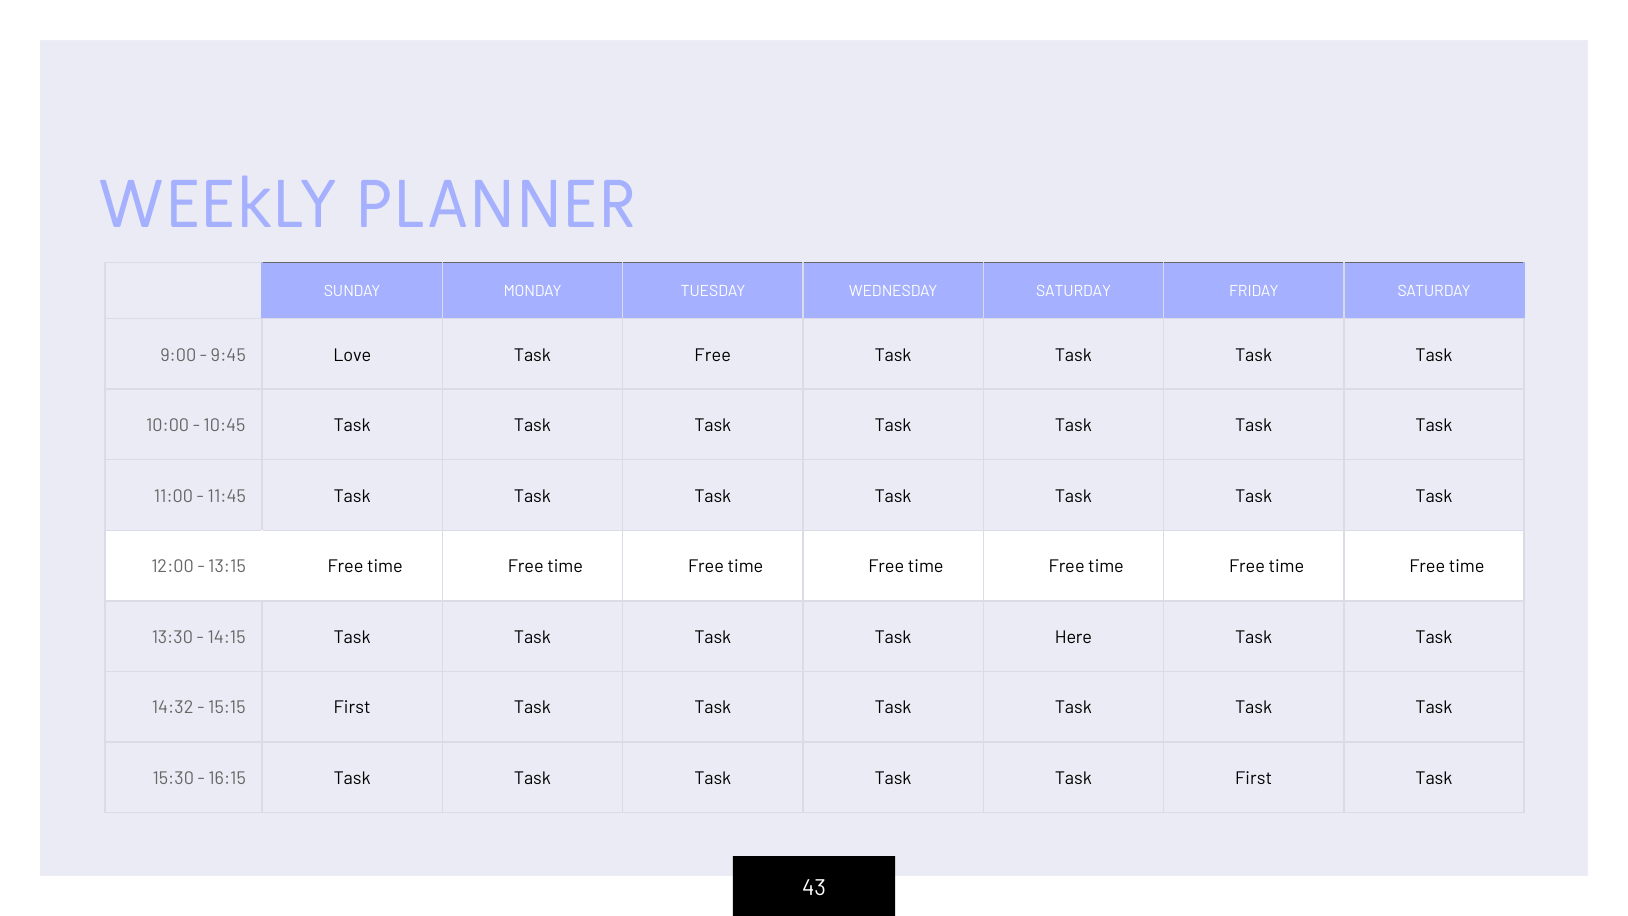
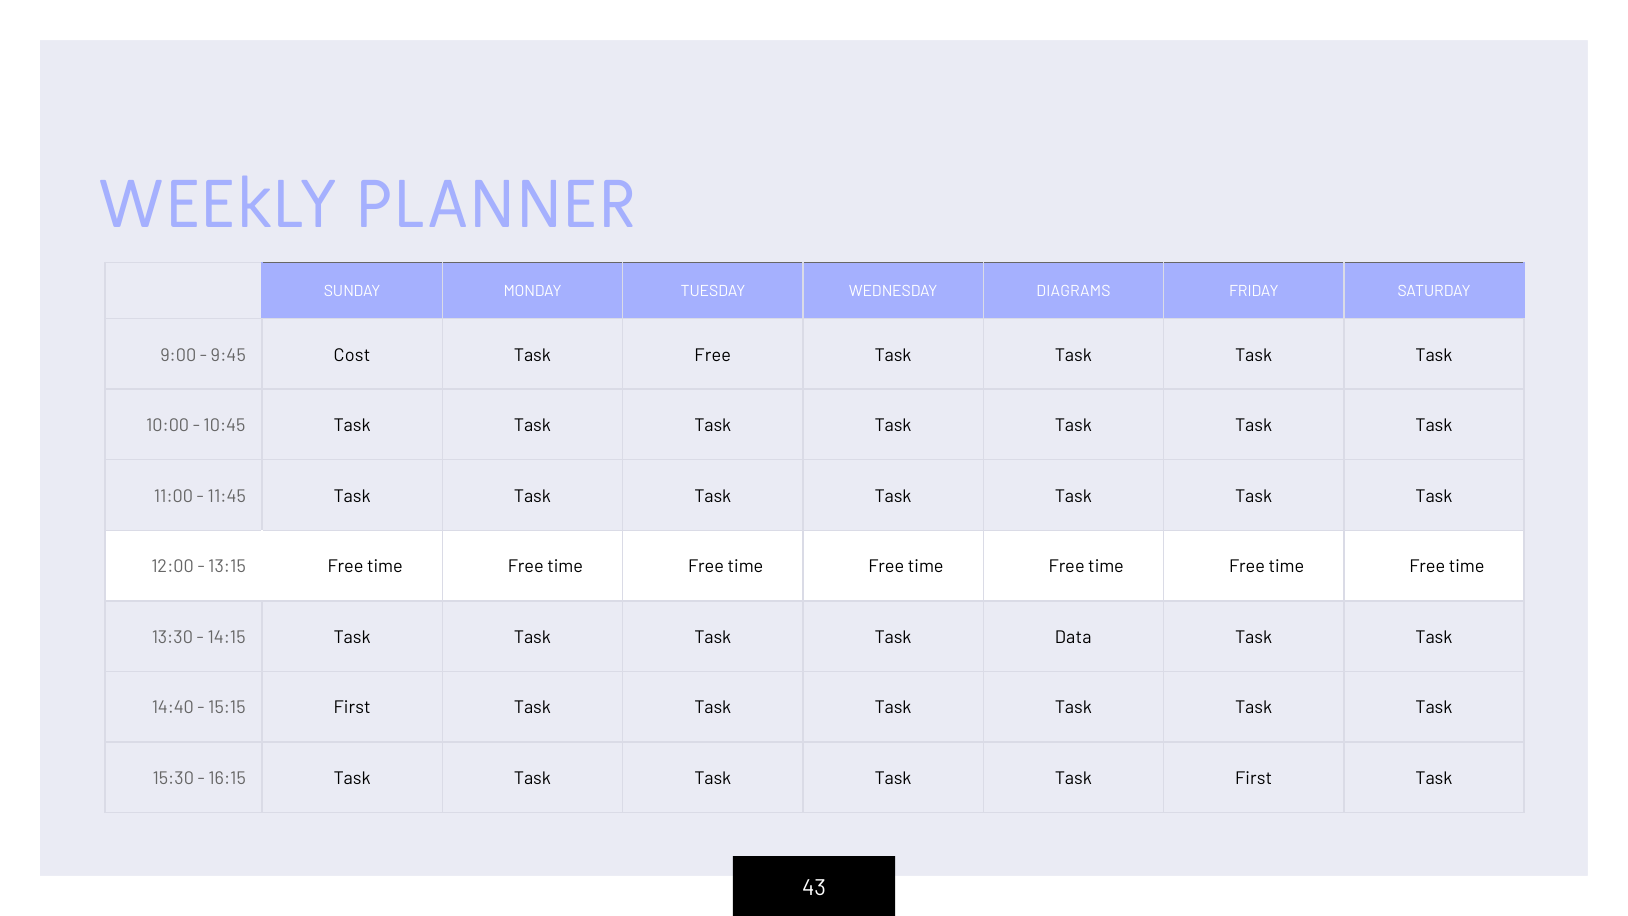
WEDNESDAY SATURDAY: SATURDAY -> DIAGRAMS
Love: Love -> Cost
Here: Here -> Data
14:32: 14:32 -> 14:40
